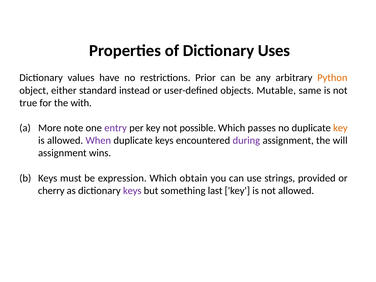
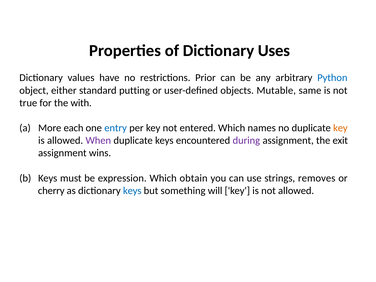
Python colour: orange -> blue
instead: instead -> putting
note: note -> each
entry colour: purple -> blue
possible: possible -> entered
passes: passes -> names
will: will -> exit
provided: provided -> removes
keys at (132, 191) colour: purple -> blue
last: last -> will
